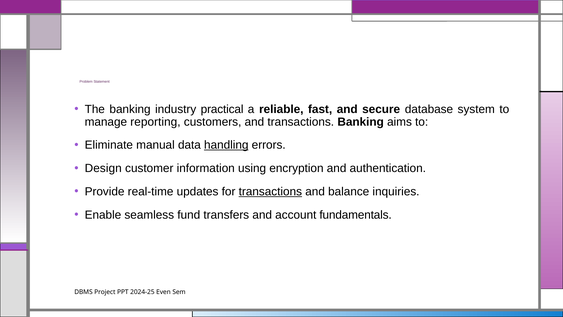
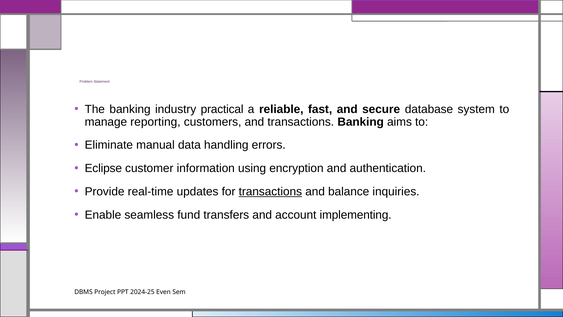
handling underline: present -> none
Design: Design -> Eclipse
fundamentals: fundamentals -> implementing
